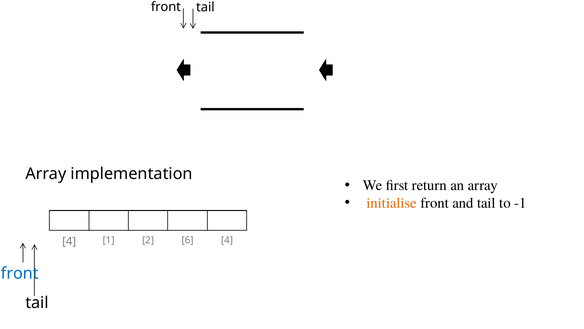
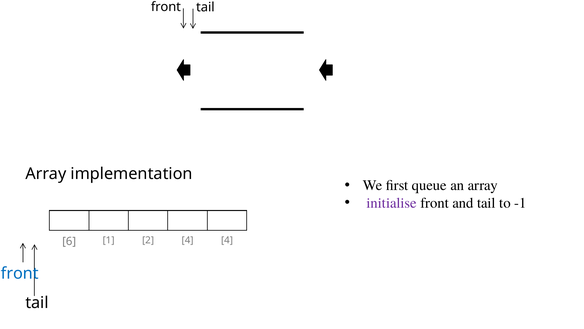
return: return -> queue
initialise colour: orange -> purple
4 at (69, 241): 4 -> 6
2 6: 6 -> 4
